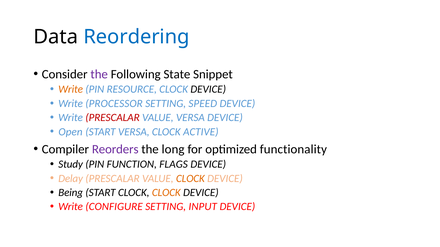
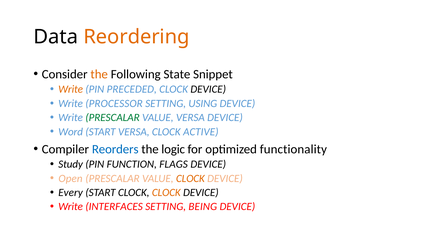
Reordering colour: blue -> orange
the at (99, 74) colour: purple -> orange
RESOURCE: RESOURCE -> PRECEDED
SPEED: SPEED -> USING
PRESCALAR at (112, 118) colour: red -> green
Open: Open -> Word
Reorders colour: purple -> blue
long: long -> logic
Delay: Delay -> Open
Being: Being -> Every
CONFIGURE: CONFIGURE -> INTERFACES
INPUT: INPUT -> BEING
